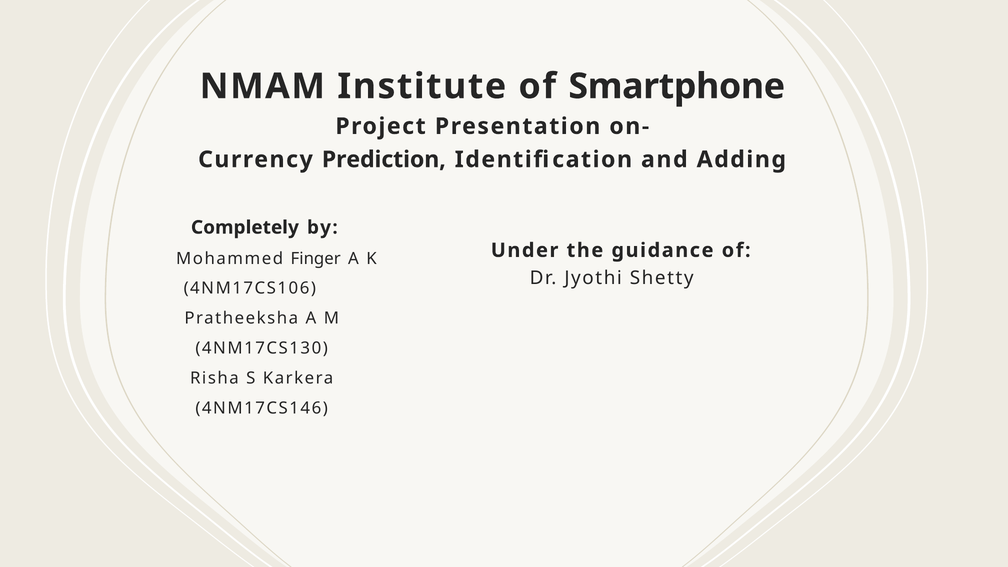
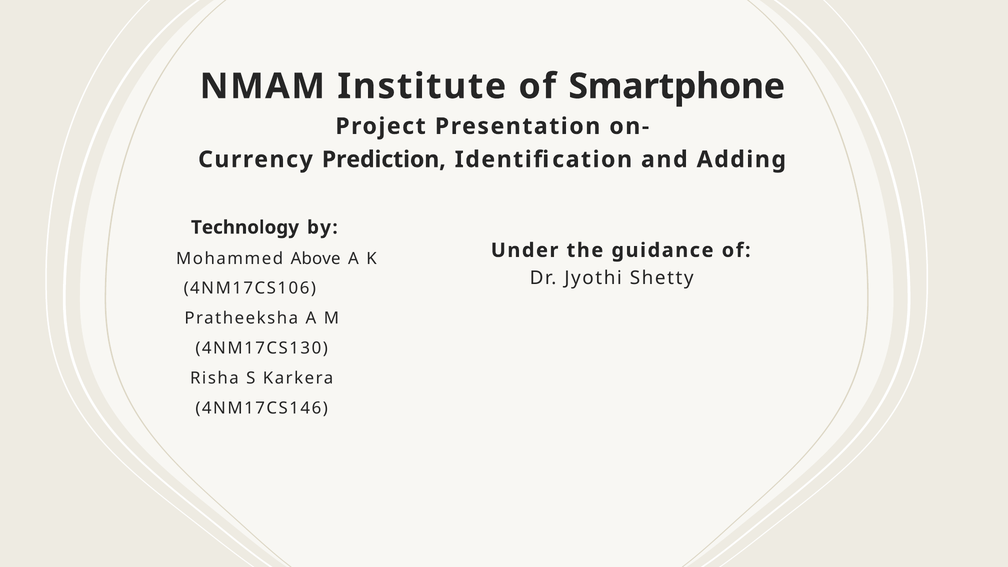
Completely: Completely -> Technology
Finger: Finger -> Above
